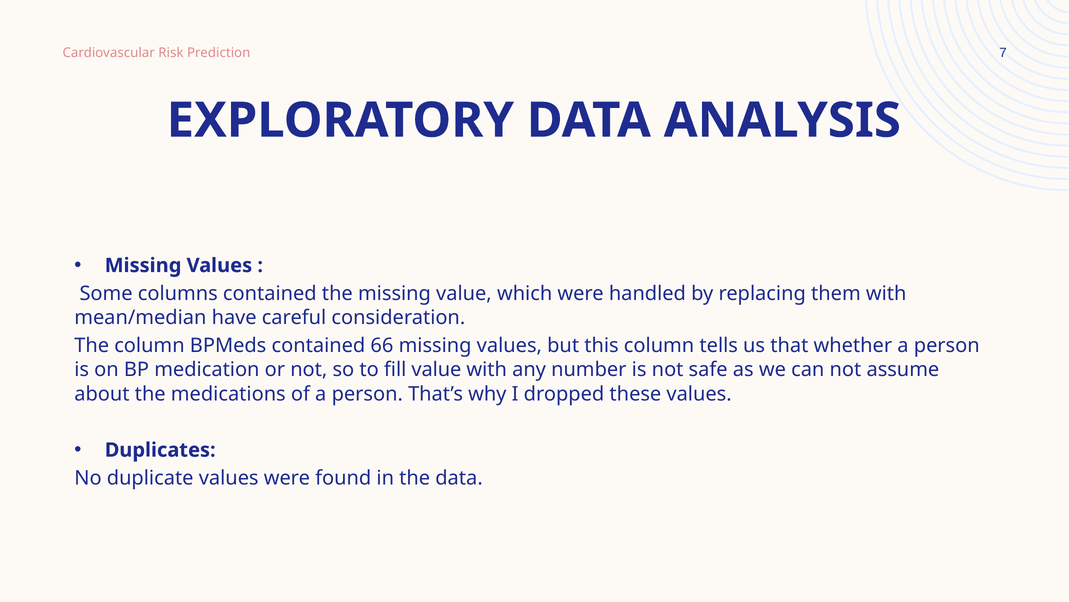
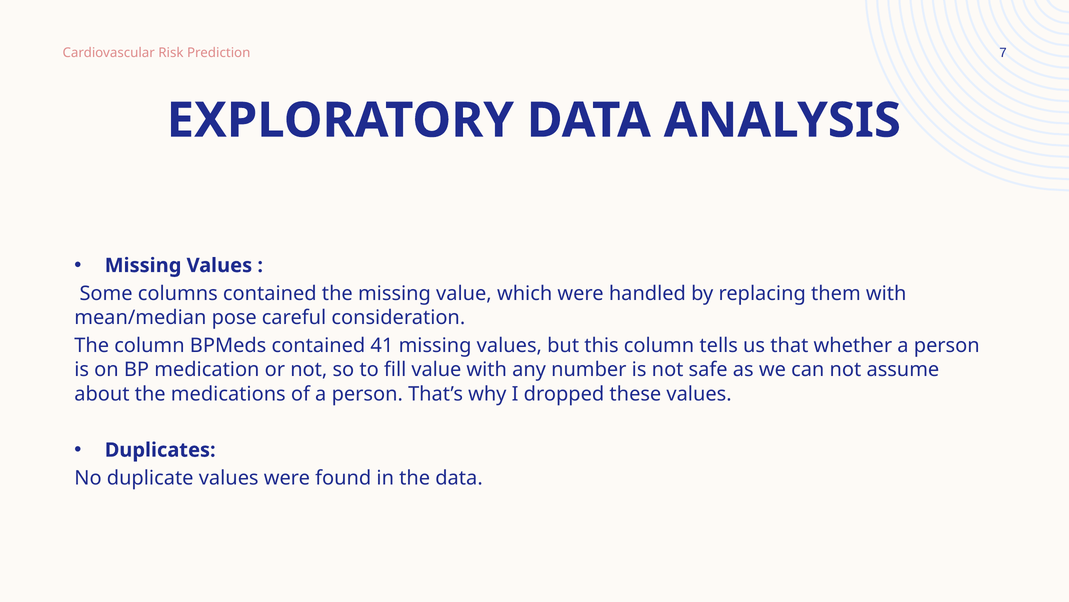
have: have -> pose
66: 66 -> 41
